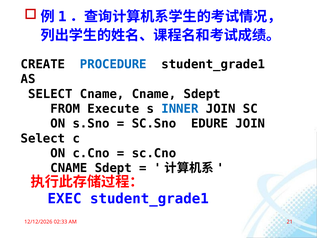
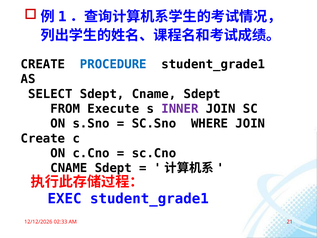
SELECT Cname: Cname -> Sdept
INNER colour: blue -> purple
EDURE: EDURE -> WHERE
Select at (43, 138): Select -> Create
